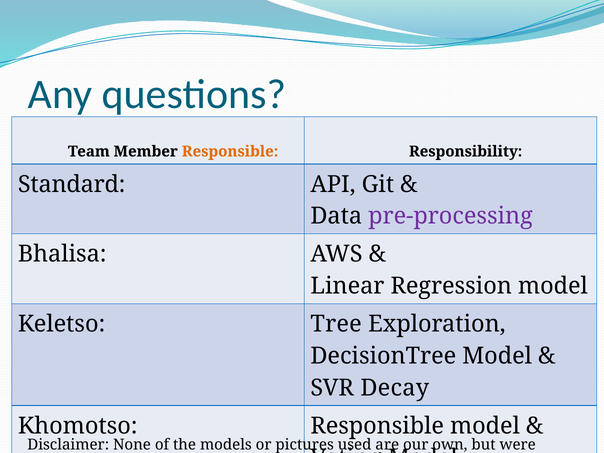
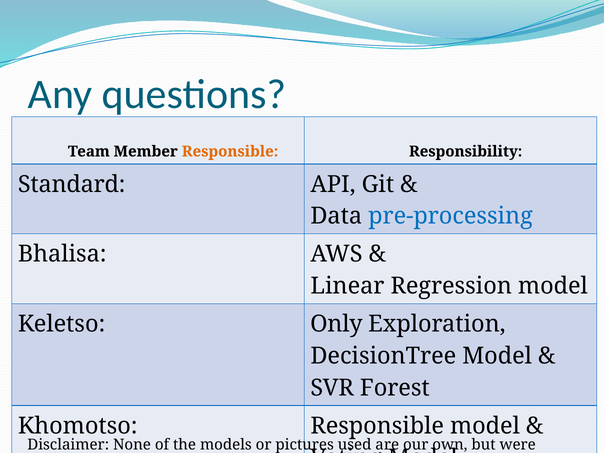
pre-processing colour: purple -> blue
Tree: Tree -> Only
Decay: Decay -> Forest
